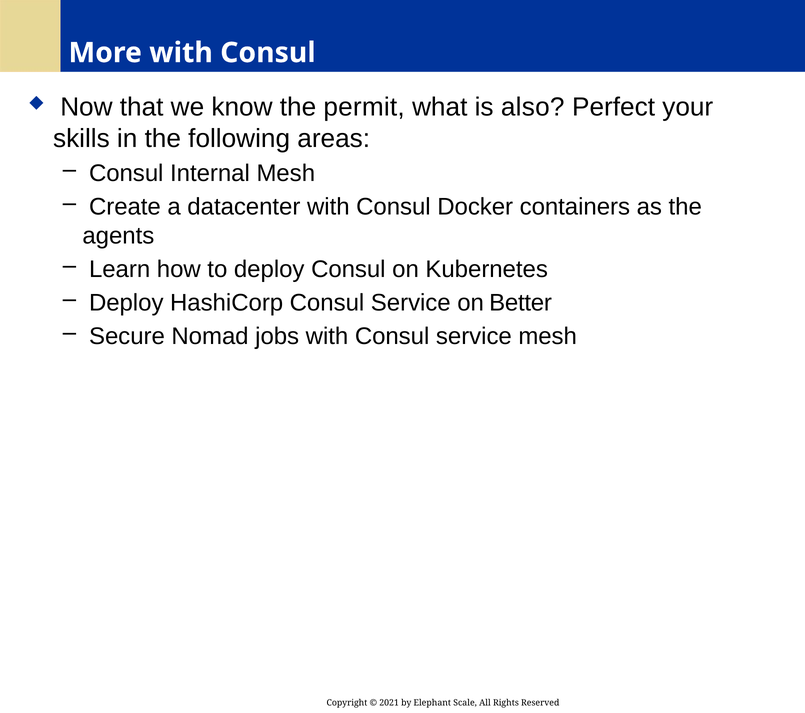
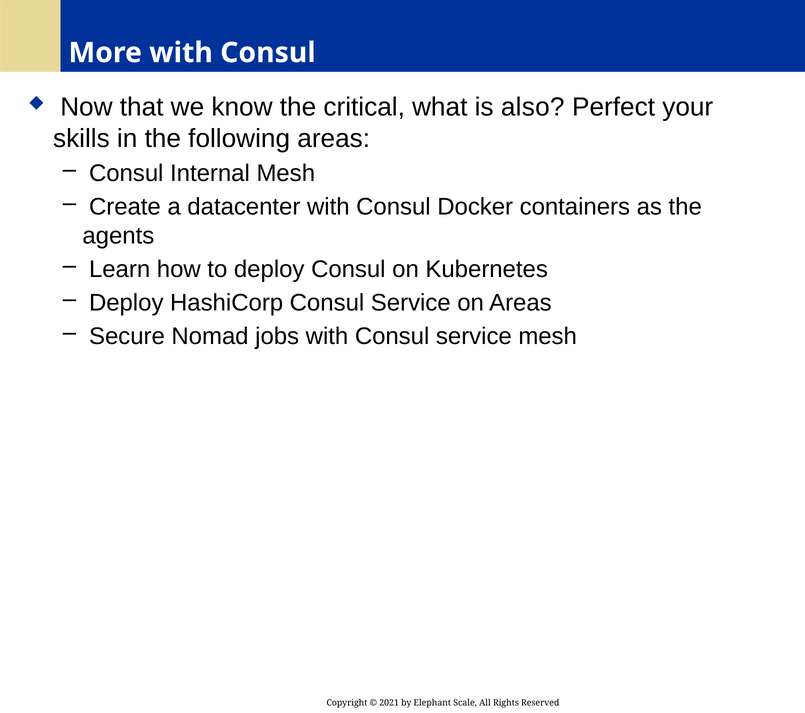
permit: permit -> critical
on Better: Better -> Areas
